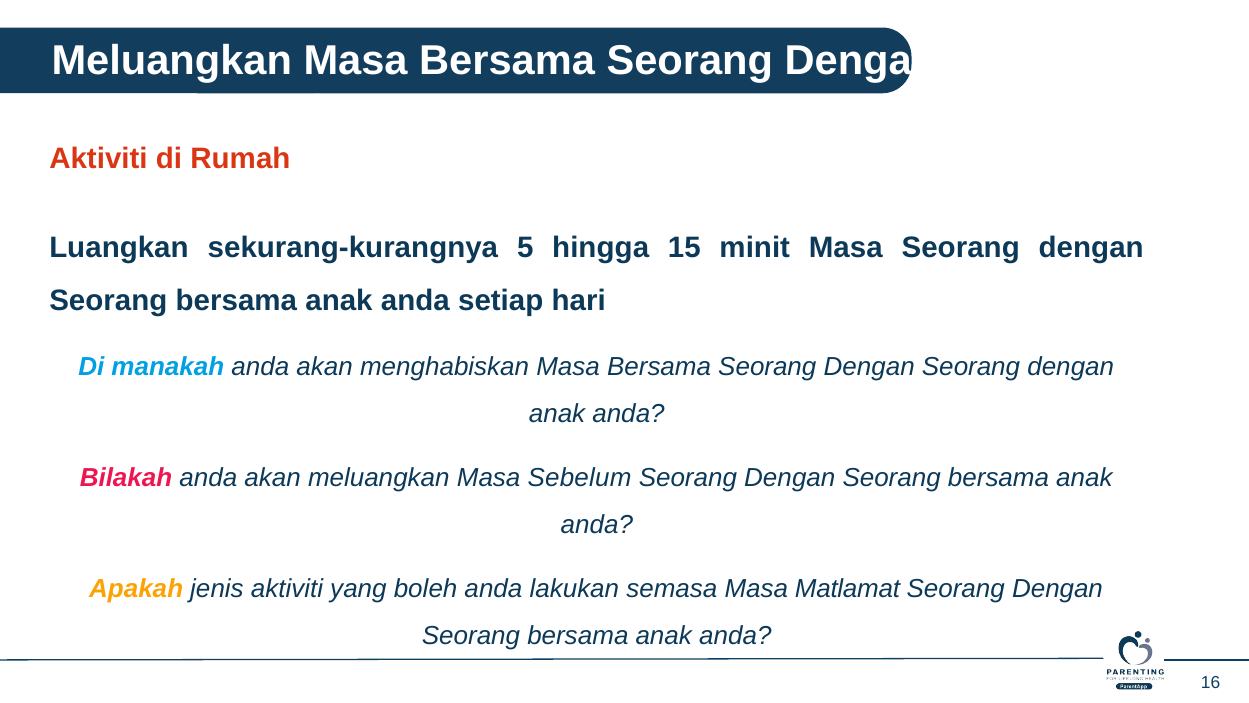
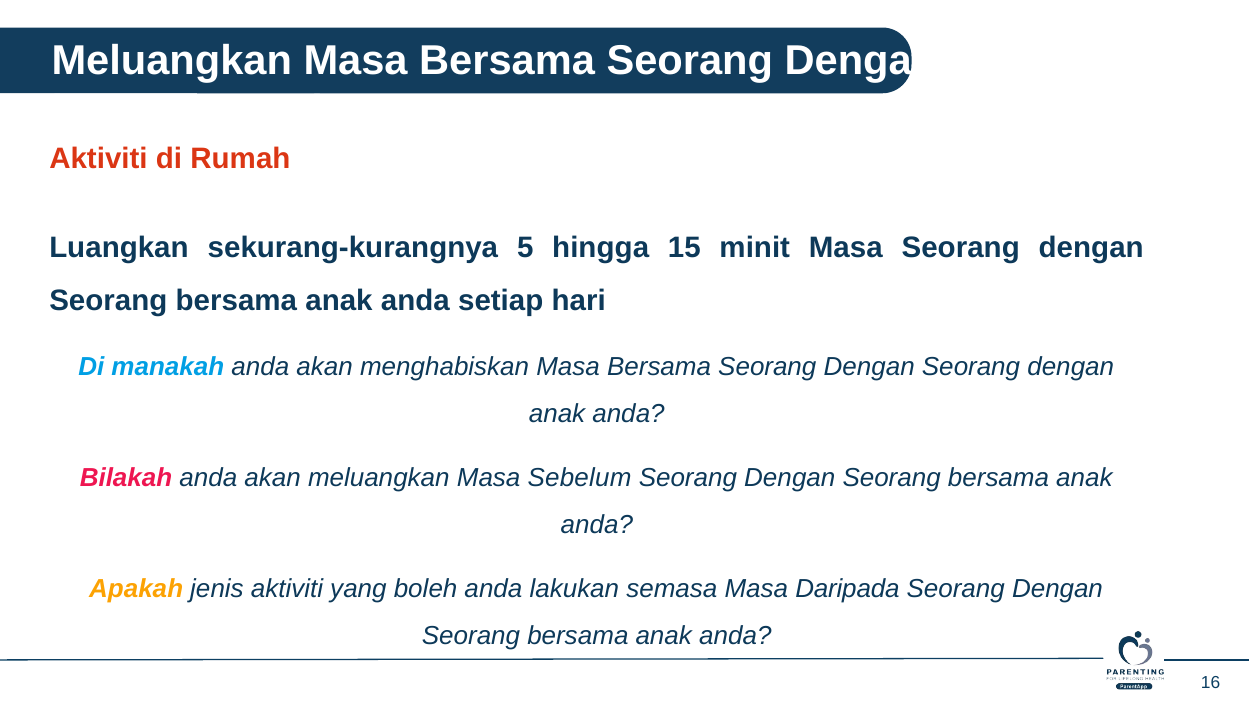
Matlamat: Matlamat -> Daripada
